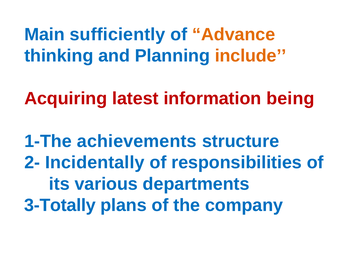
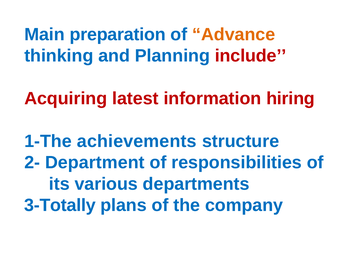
sufficiently: sufficiently -> preparation
include colour: orange -> red
being: being -> hiring
Incidentally: Incidentally -> Department
